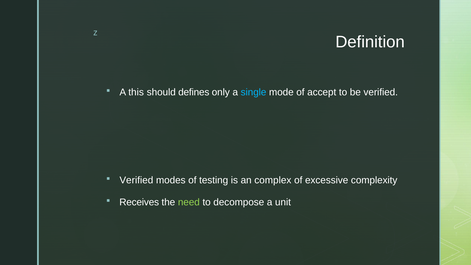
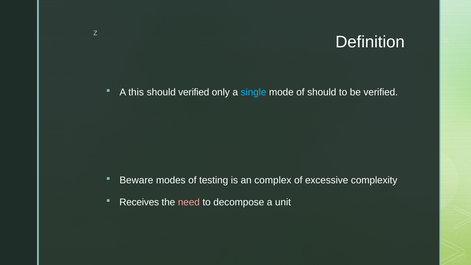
should defines: defines -> verified
of accept: accept -> should
Verified at (136, 180): Verified -> Beware
need colour: light green -> pink
